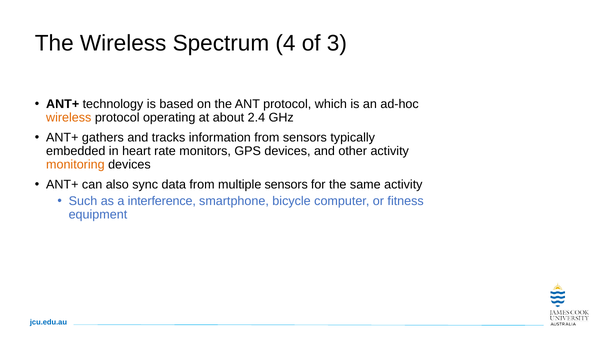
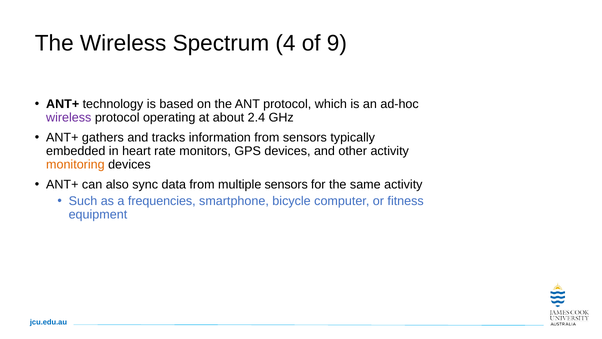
3: 3 -> 9
wireless at (69, 118) colour: orange -> purple
interference: interference -> frequencies
